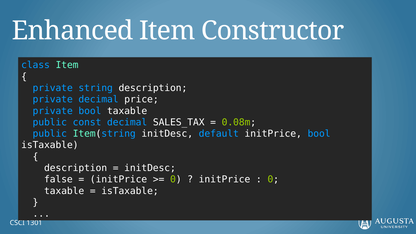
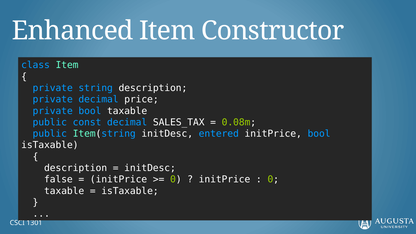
default: default -> entered
